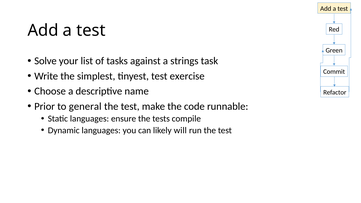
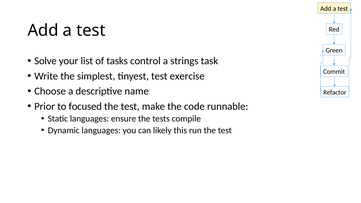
against: against -> control
general: general -> focused
will: will -> this
